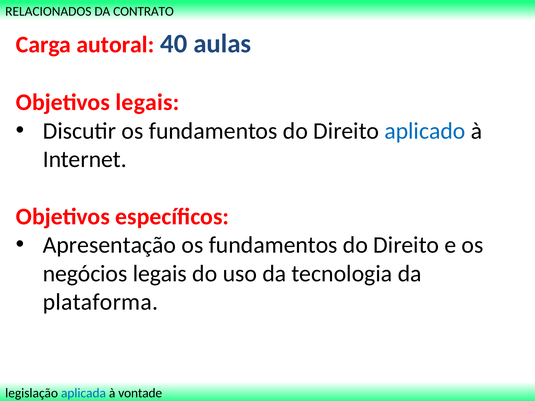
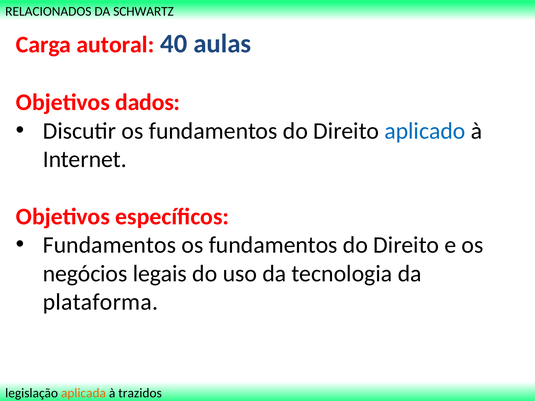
CONTRATO: CONTRATO -> SCHWARTZ
Objetivos legais: legais -> dados
Apresentação at (109, 245): Apresentação -> Fundamentos
aplicada colour: blue -> orange
vontade: vontade -> trazidos
